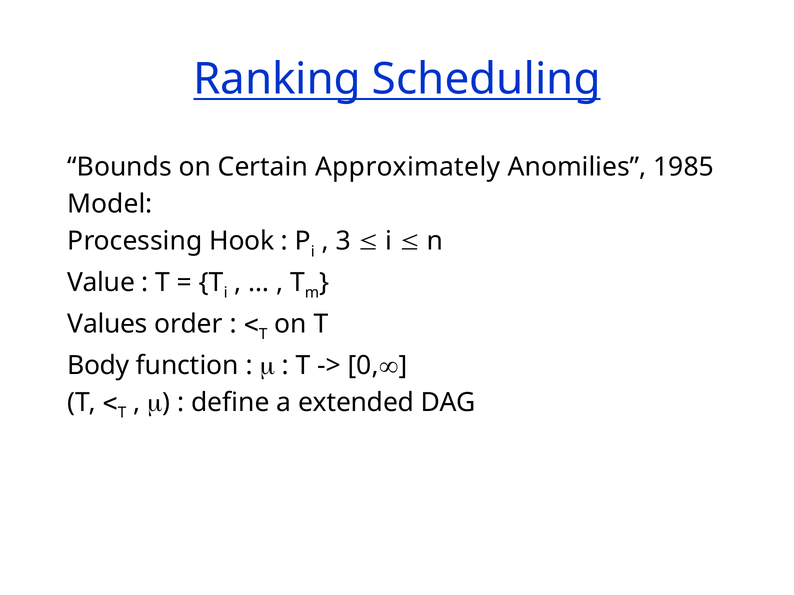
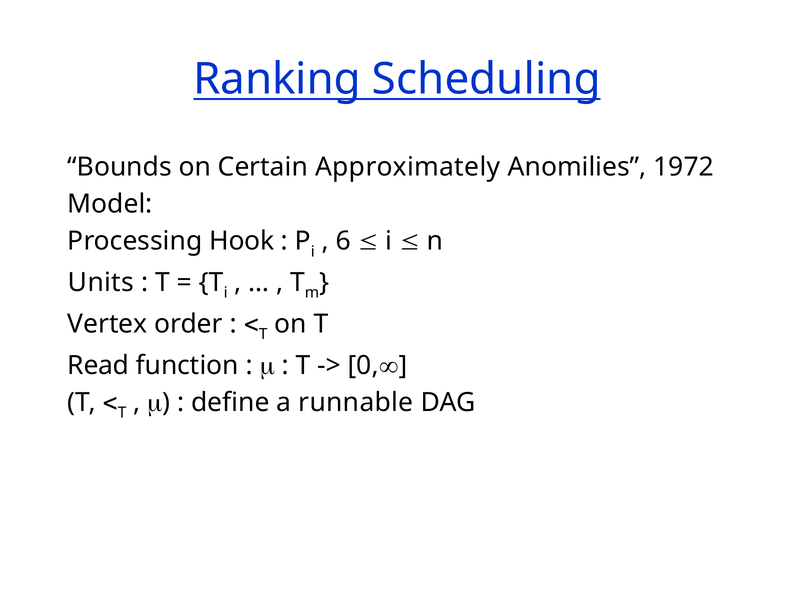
1985: 1985 -> 1972
3: 3 -> 6
Value: Value -> Units
Values: Values -> Vertex
Body: Body -> Read
extended: extended -> runnable
